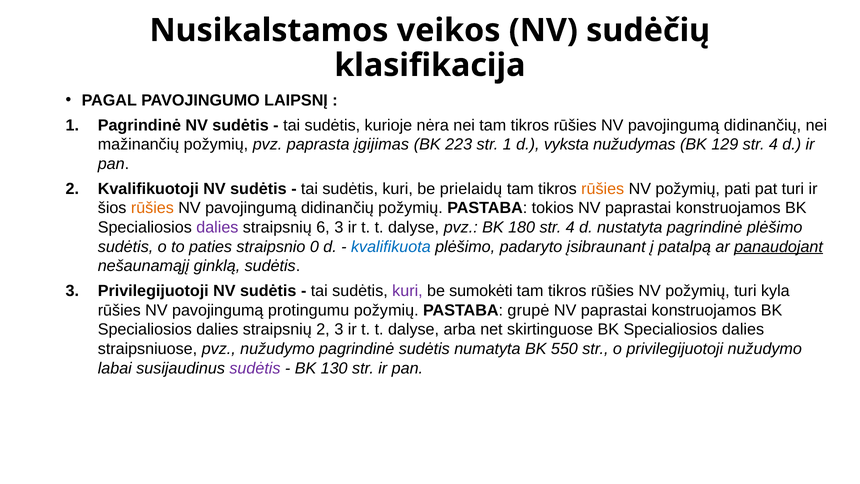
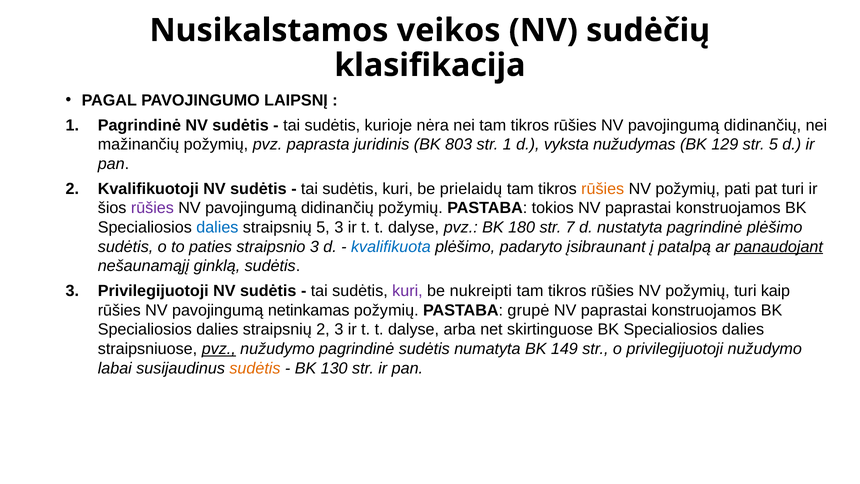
įgijimas: įgijimas -> juridinis
223: 223 -> 803
129 str 4: 4 -> 5
rūšies at (152, 208) colour: orange -> purple
dalies at (217, 227) colour: purple -> blue
straipsnių 6: 6 -> 5
180 str 4: 4 -> 7
straipsnio 0: 0 -> 3
sumokėti: sumokėti -> nukreipti
kyla: kyla -> kaip
protingumu: protingumu -> netinkamas
pvz at (219, 349) underline: none -> present
550: 550 -> 149
sudėtis at (255, 368) colour: purple -> orange
